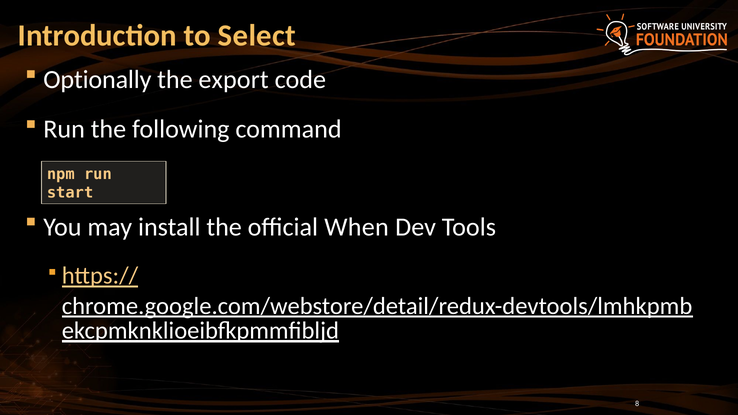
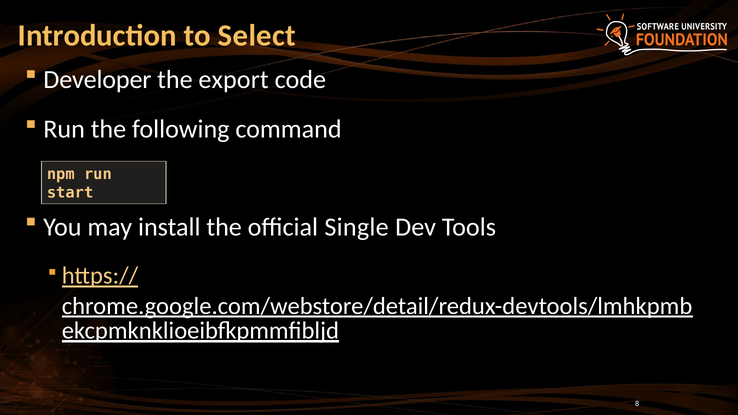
Optionally: Optionally -> Developer
When: When -> Single
